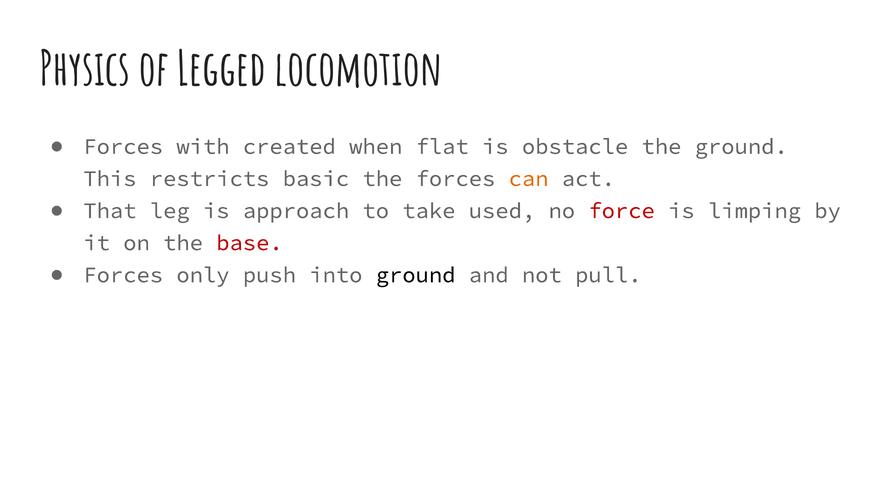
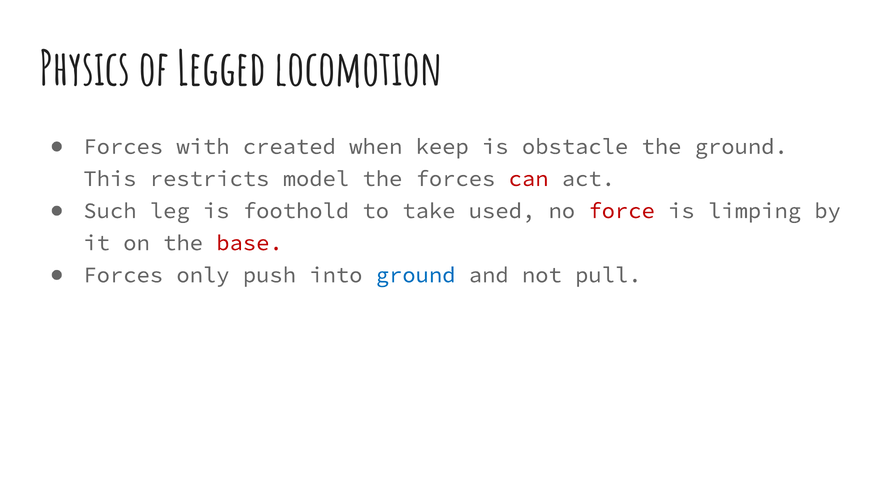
flat: flat -> keep
basic: basic -> model
can colour: orange -> red
That: That -> Such
approach: approach -> foothold
ground at (416, 275) colour: black -> blue
